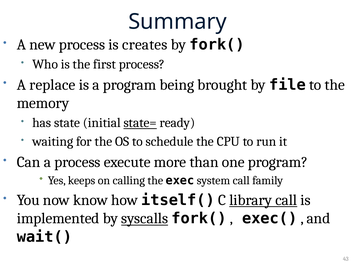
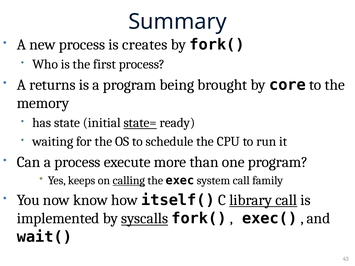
replace: replace -> returns
file: file -> core
calling underline: none -> present
